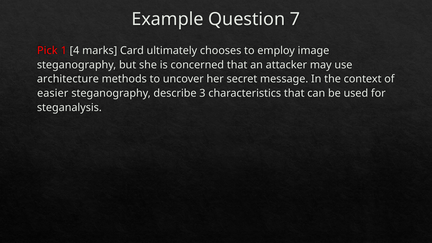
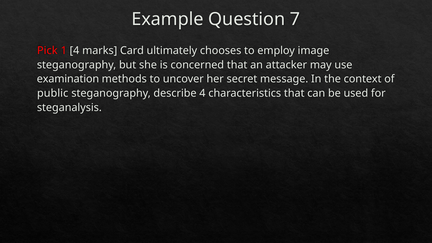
architecture: architecture -> examination
easier: easier -> public
describe 3: 3 -> 4
